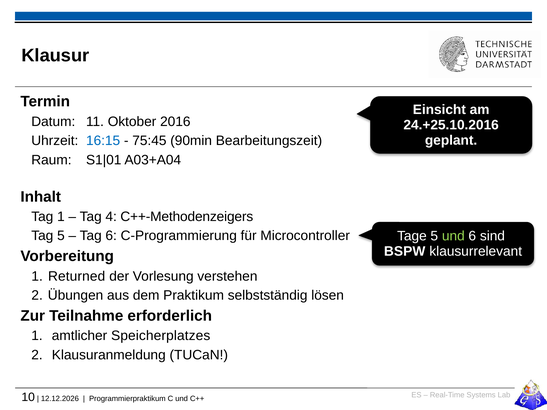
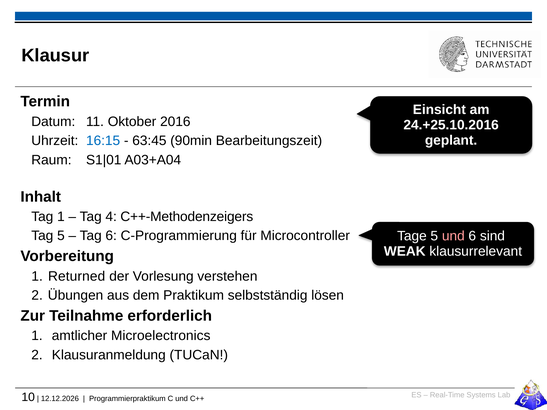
75:45: 75:45 -> 63:45
und at (453, 236) colour: light green -> pink
BSPW: BSPW -> WEAK
Speicherplatzes: Speicherplatzes -> Microelectronics
